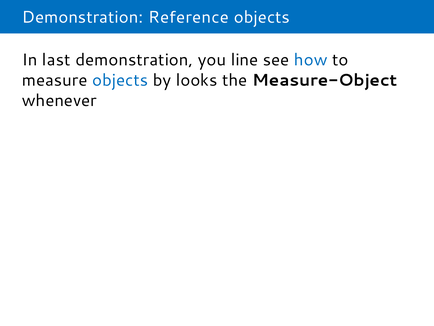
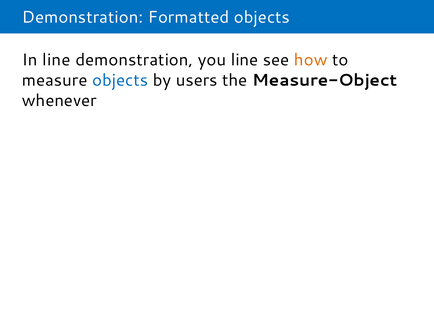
Reference: Reference -> Formatted
In last: last -> line
how colour: blue -> orange
looks: looks -> users
